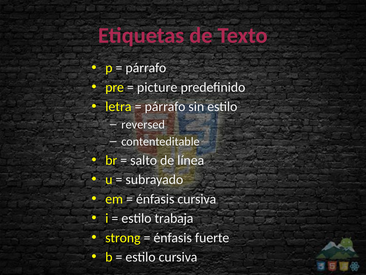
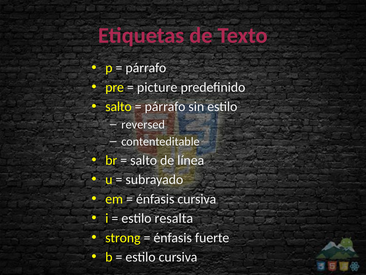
letra at (118, 106): letra -> salto
trabaja: trabaja -> resalta
